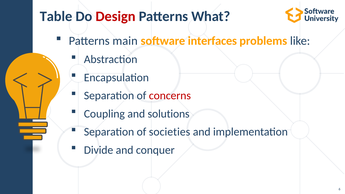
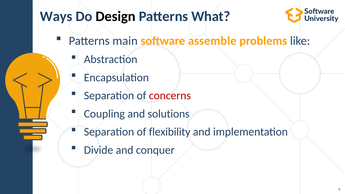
Table: Table -> Ways
Design colour: red -> black
interfaces: interfaces -> assemble
societies: societies -> flexibility
